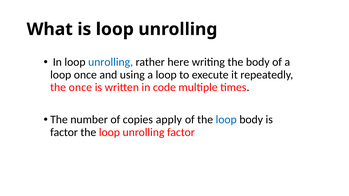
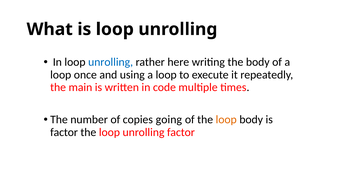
the once: once -> main
apply: apply -> going
loop at (226, 120) colour: blue -> orange
